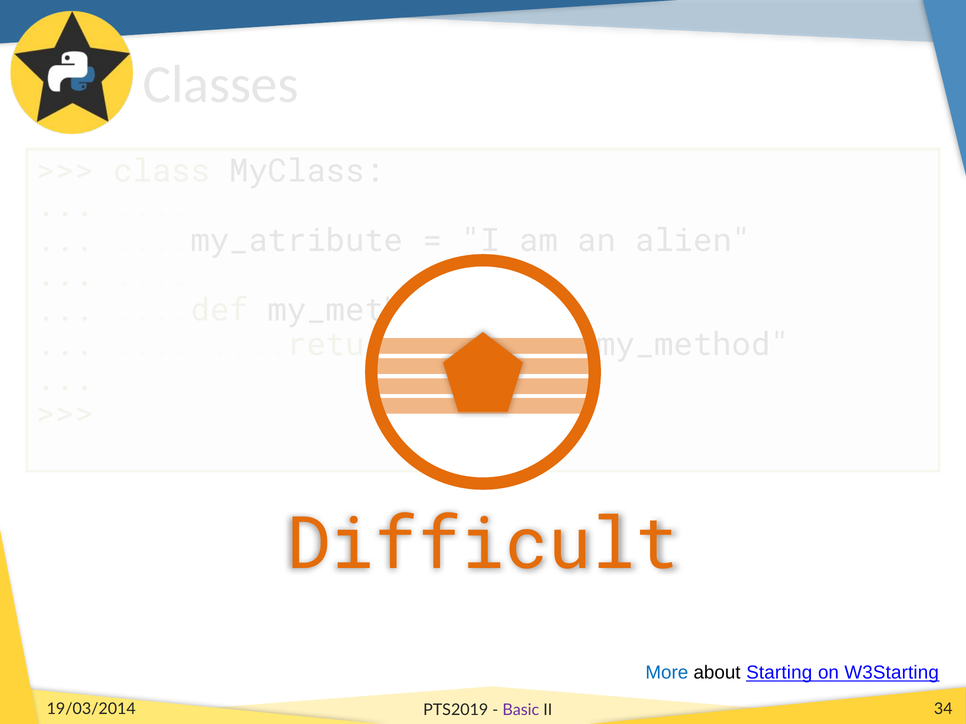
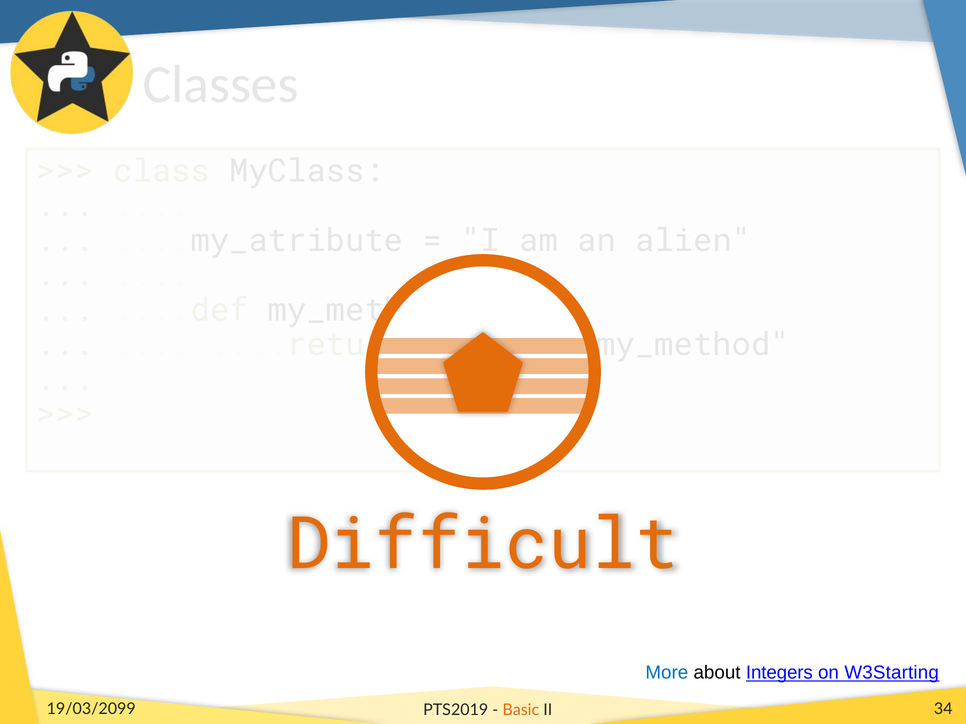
Starting: Starting -> Integers
19/03/2014: 19/03/2014 -> 19/03/2099
Basic colour: purple -> orange
